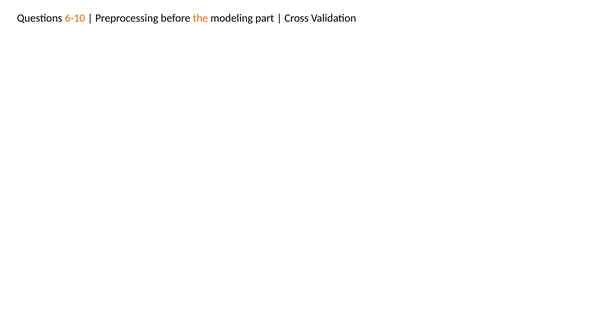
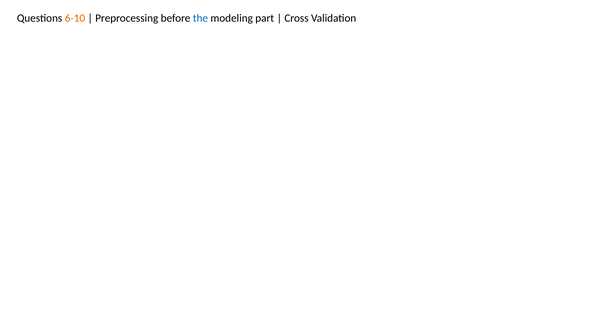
the colour: orange -> blue
